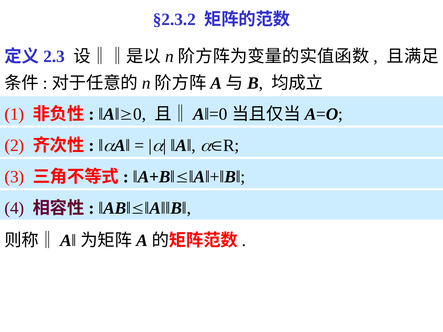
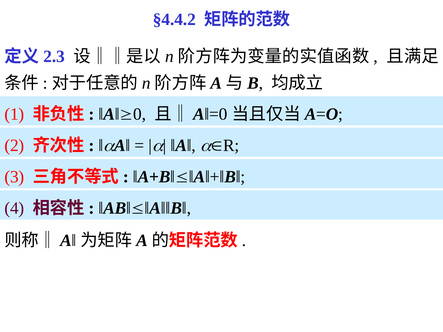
§2.3.2: §2.3.2 -> §4.4.2
